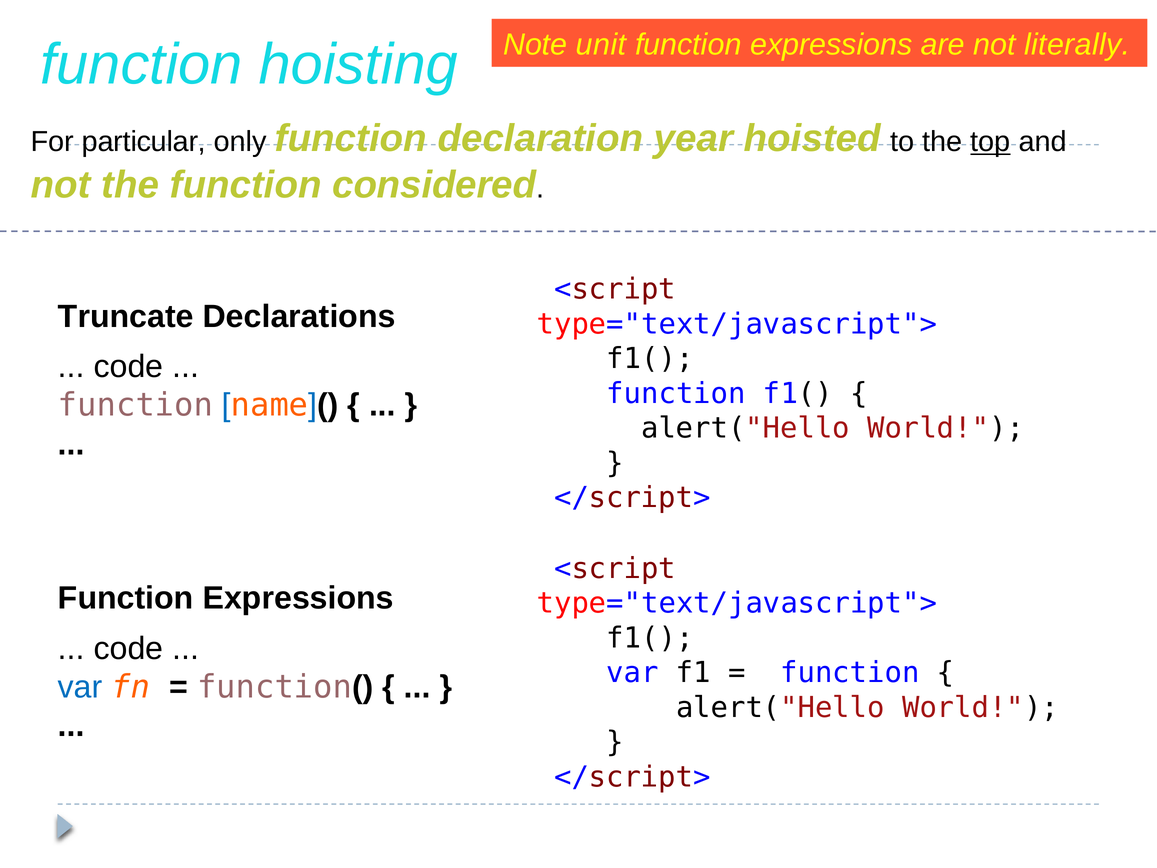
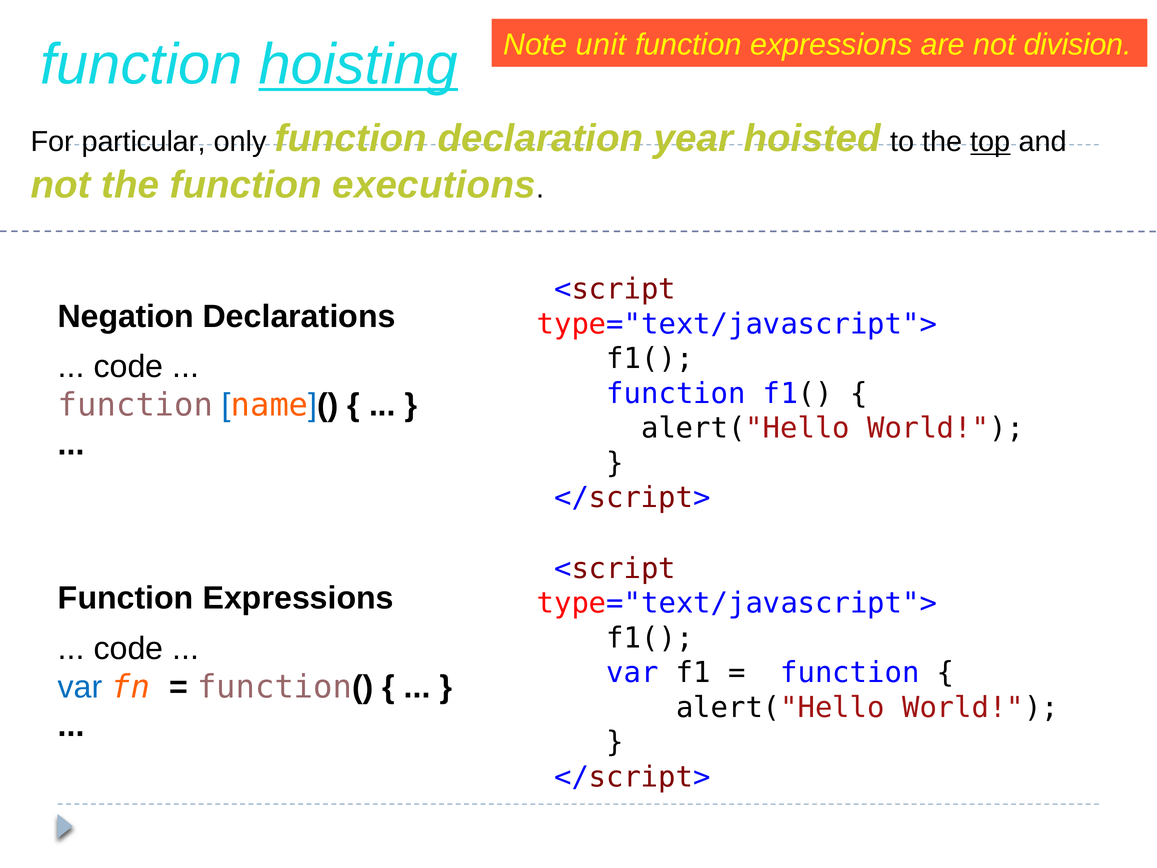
literally: literally -> division
hoisting underline: none -> present
considered: considered -> executions
Truncate: Truncate -> Negation
